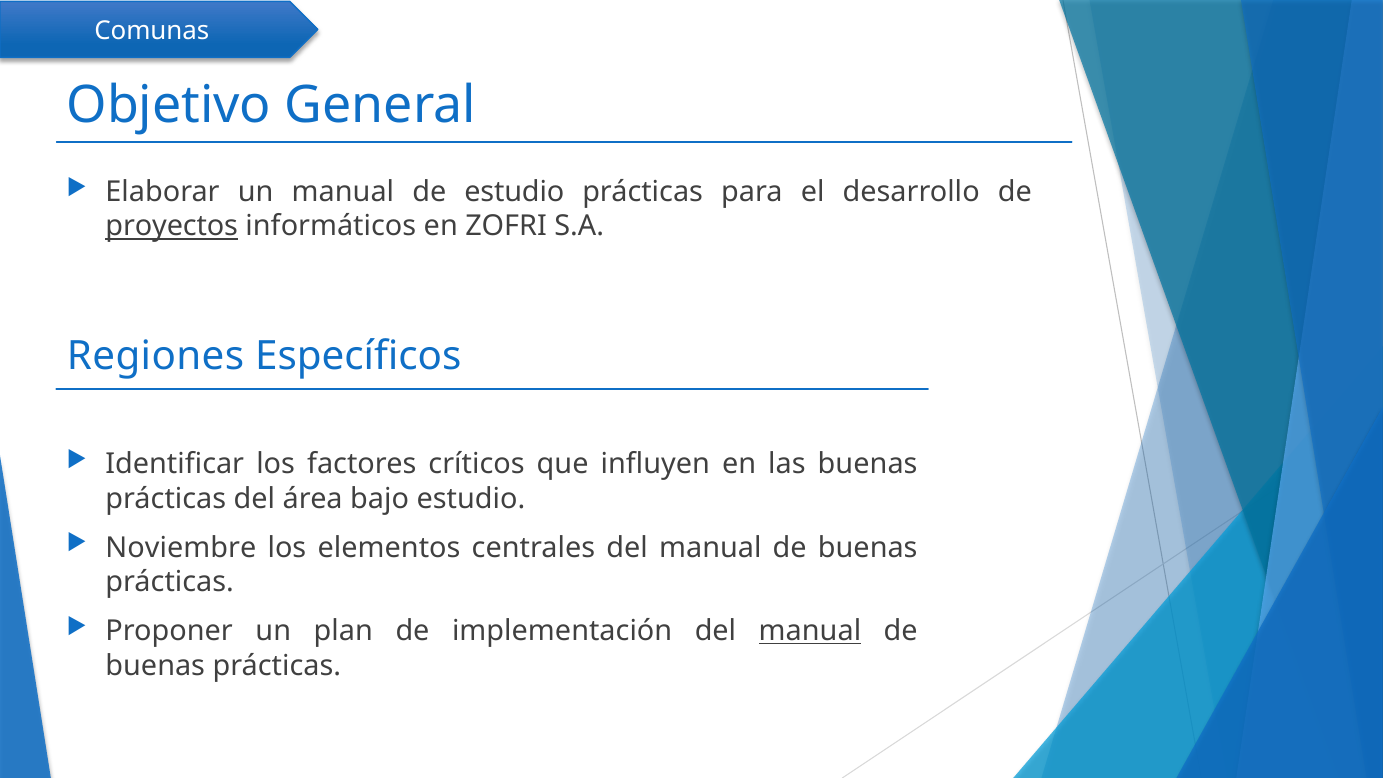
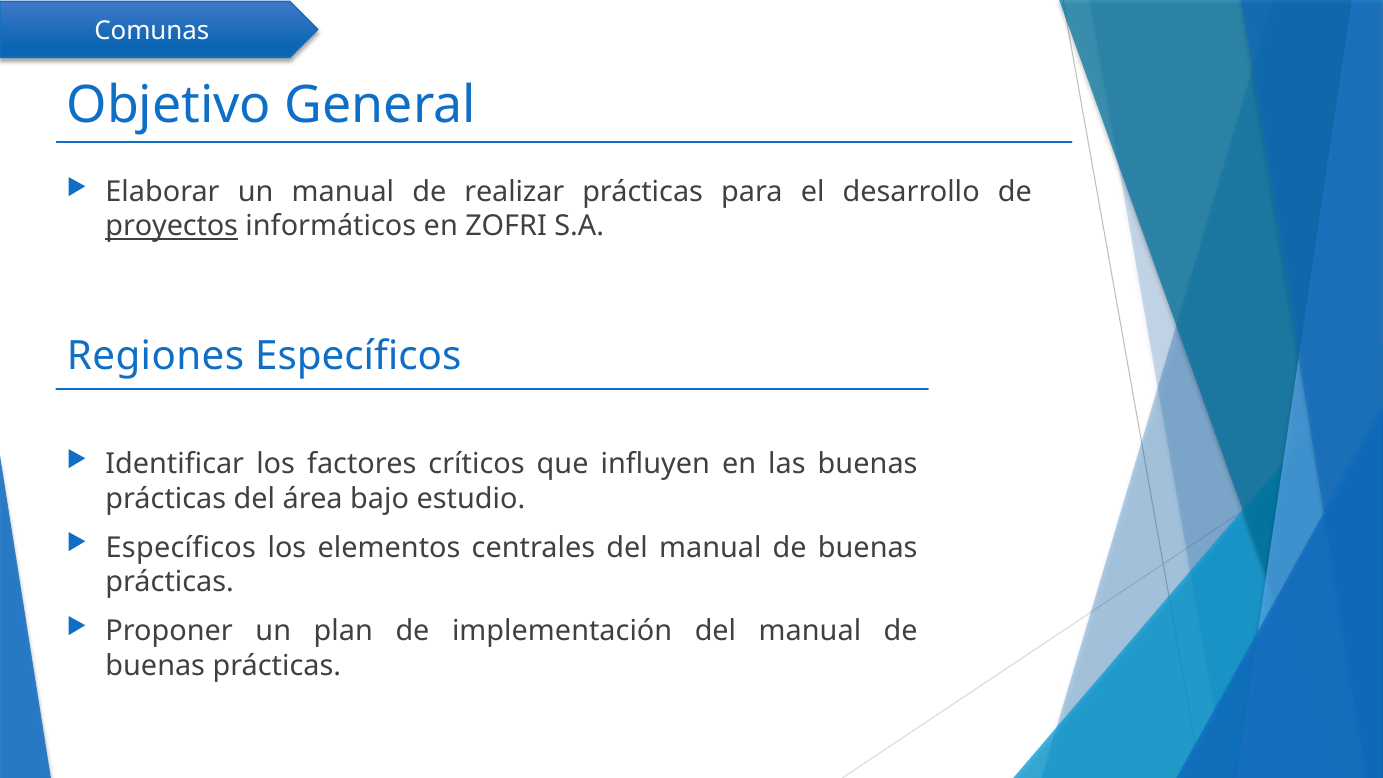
de estudio: estudio -> realizar
Noviembre at (181, 547): Noviembre -> Específicos
manual at (810, 631) underline: present -> none
